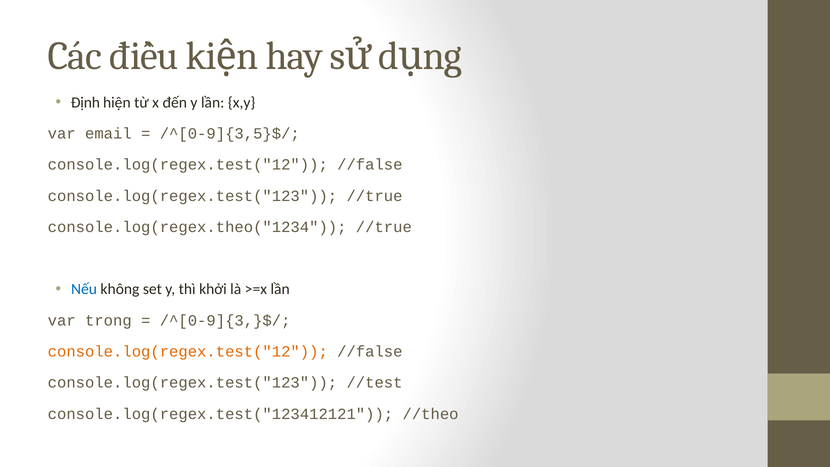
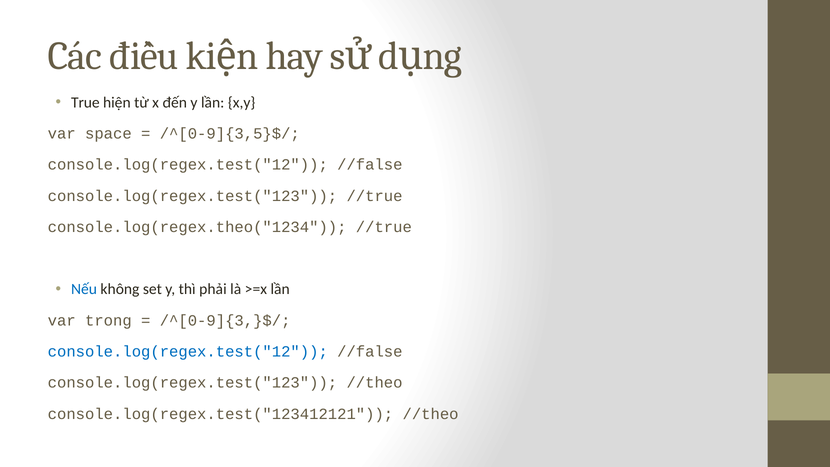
Định: Định -> True
email: email -> space
khởi: khởi -> phải
console.log(regex.test("12 at (188, 352) colour: orange -> blue
console.log(regex.test("123 //test: //test -> //theo
